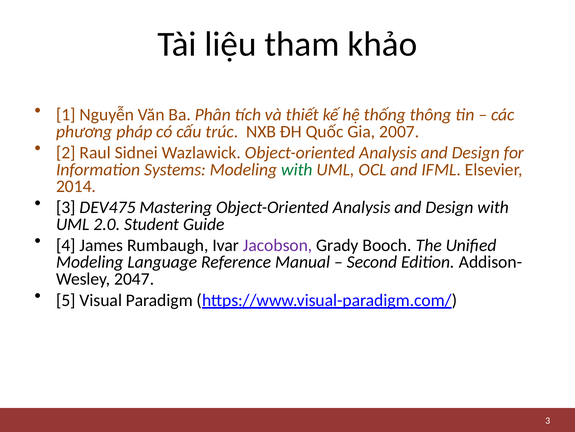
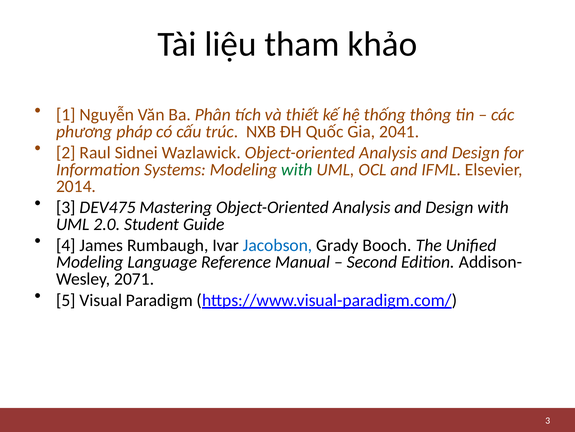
2007: 2007 -> 2041
Jacobson colour: purple -> blue
2047: 2047 -> 2071
